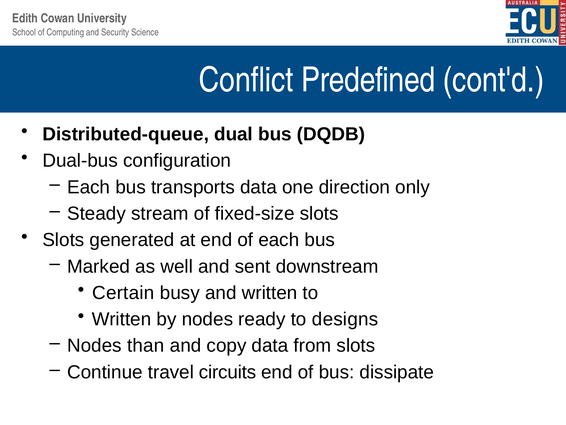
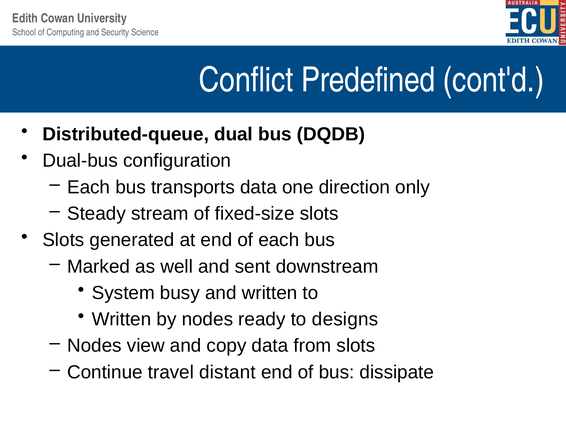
Certain: Certain -> System
than: than -> view
circuits: circuits -> distant
